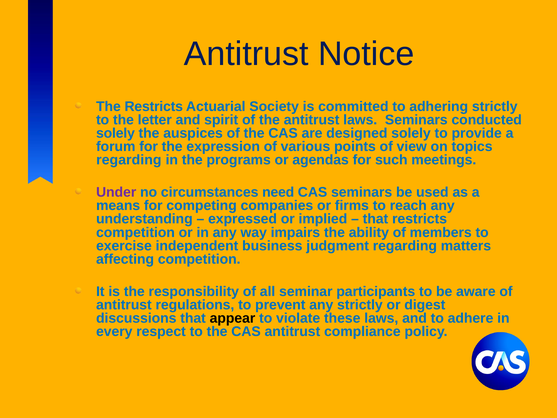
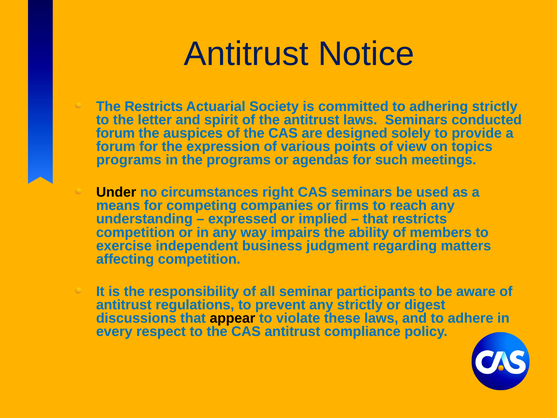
solely at (115, 133): solely -> forum
regarding at (129, 160): regarding -> programs
Under colour: purple -> black
need: need -> right
